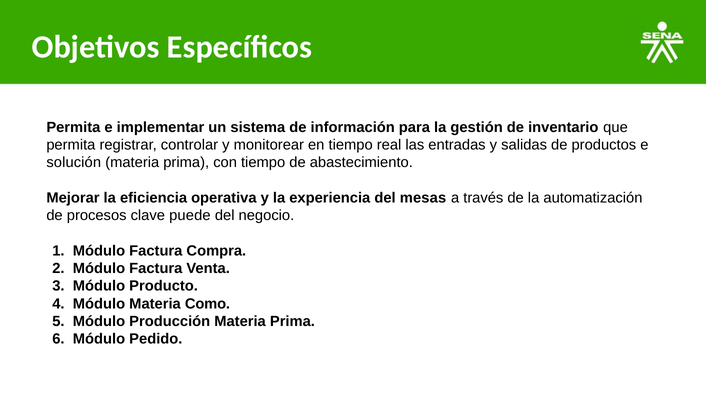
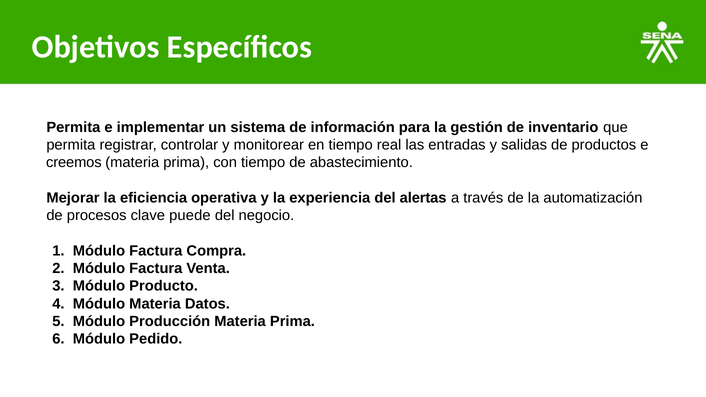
solución: solución -> creemos
mesas: mesas -> alertas
Como: Como -> Datos
